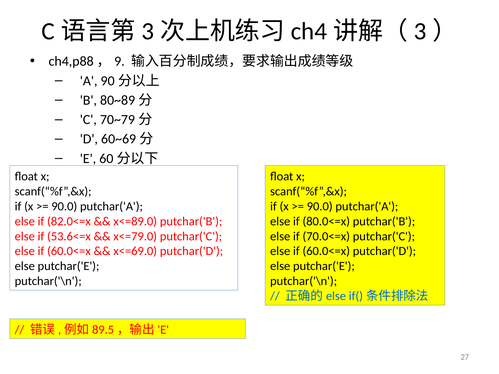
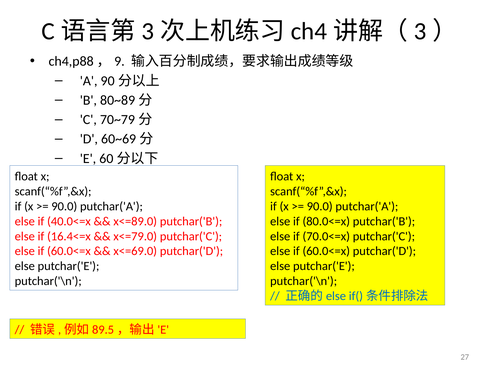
82.0<=x: 82.0<=x -> 40.0<=x
53.6<=x: 53.6<=x -> 16.4<=x
